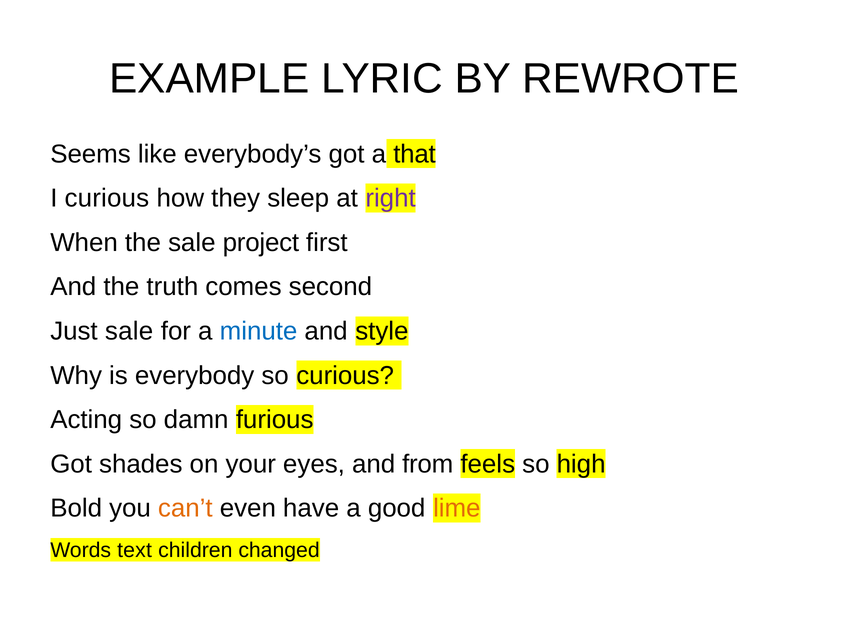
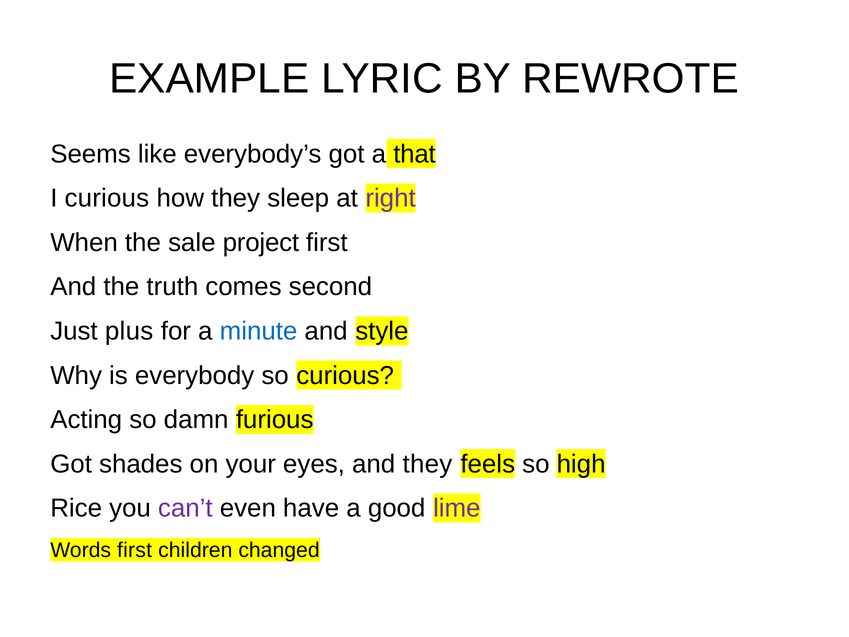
Just sale: sale -> plus
and from: from -> they
Bold: Bold -> Rice
can’t colour: orange -> purple
lime colour: orange -> purple
Words text: text -> first
